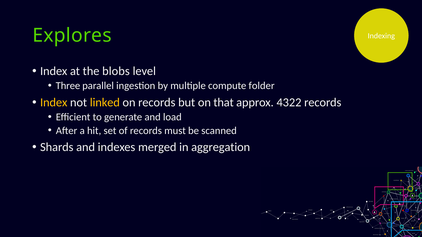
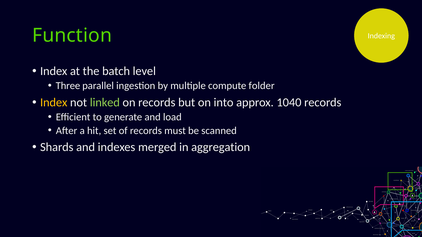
Explores: Explores -> Function
blobs: blobs -> batch
linked colour: yellow -> light green
that: that -> into
4322: 4322 -> 1040
